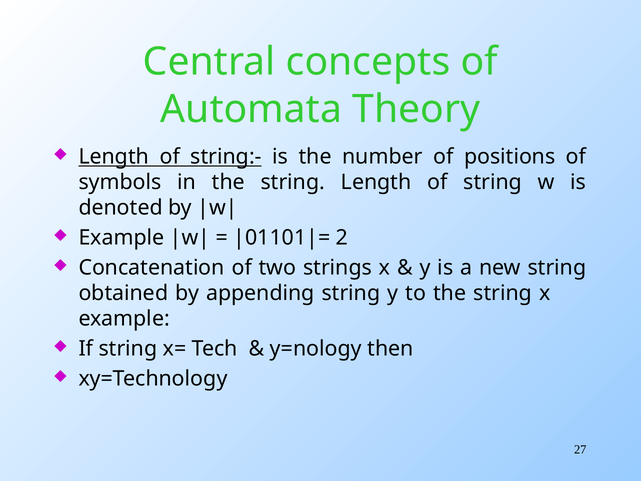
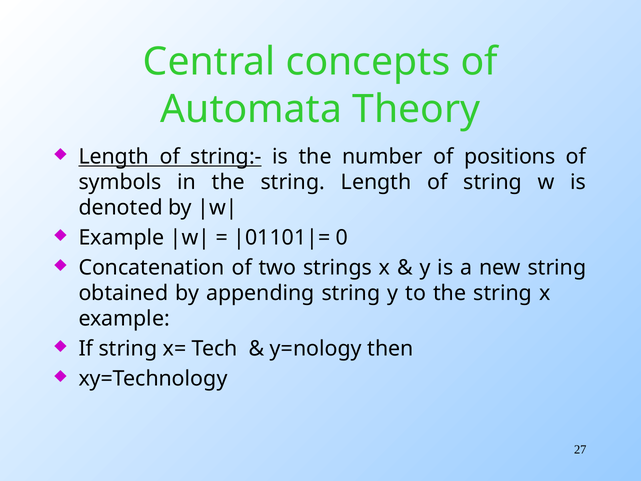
2: 2 -> 0
